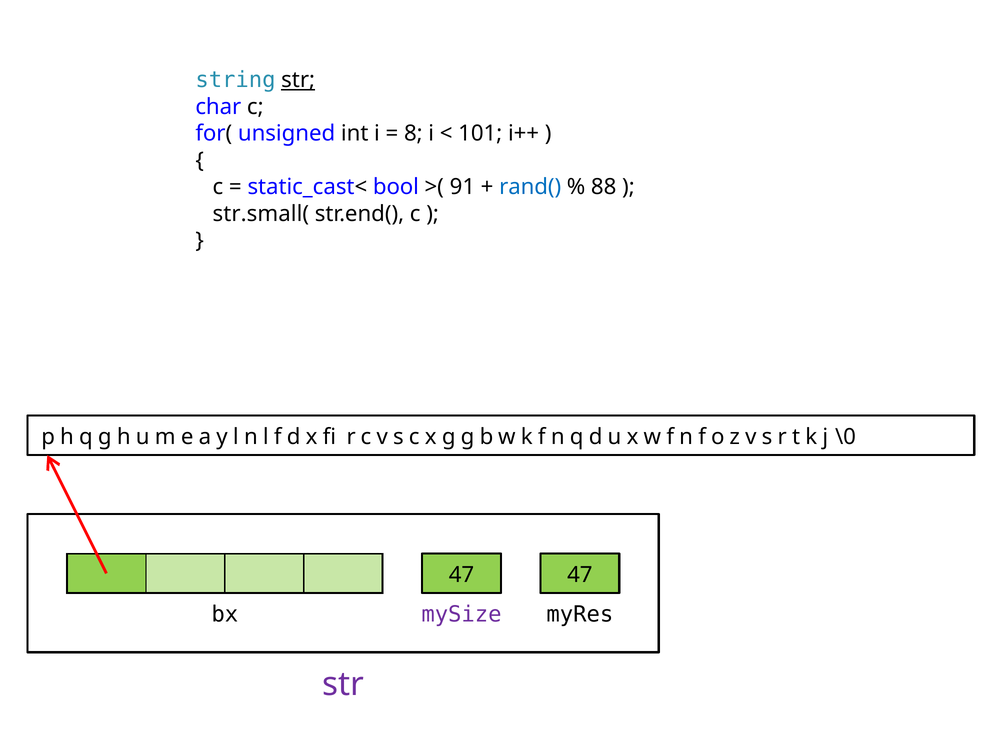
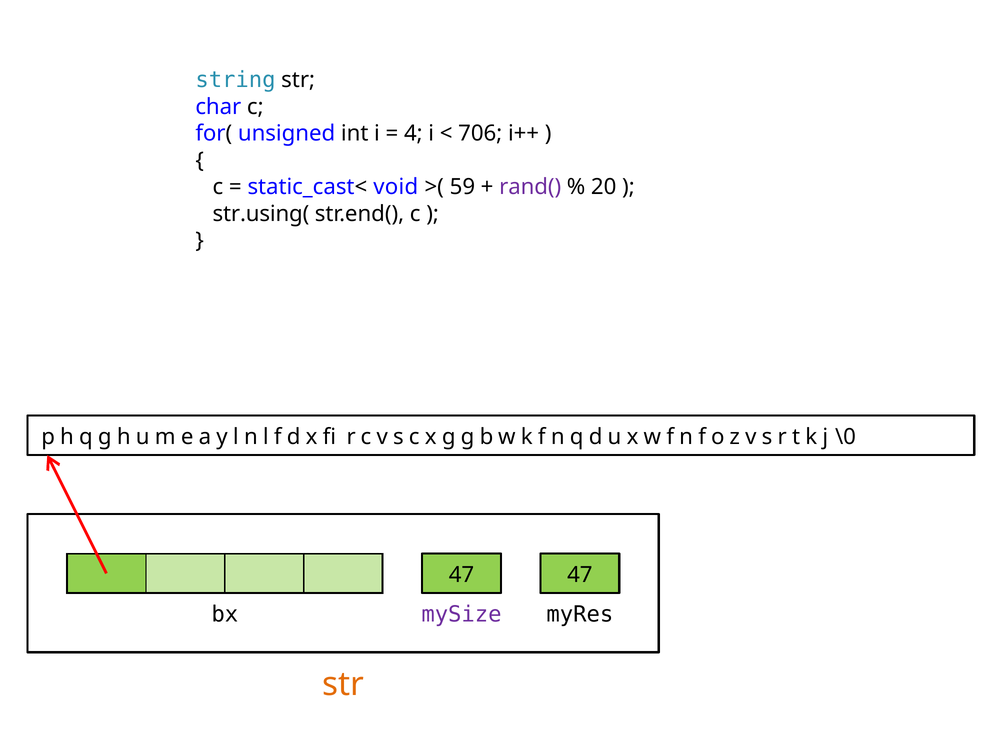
str at (298, 80) underline: present -> none
8: 8 -> 4
101: 101 -> 706
bool: bool -> void
91: 91 -> 59
rand( colour: blue -> purple
88: 88 -> 20
str.small(: str.small( -> str.using(
str at (343, 684) colour: purple -> orange
